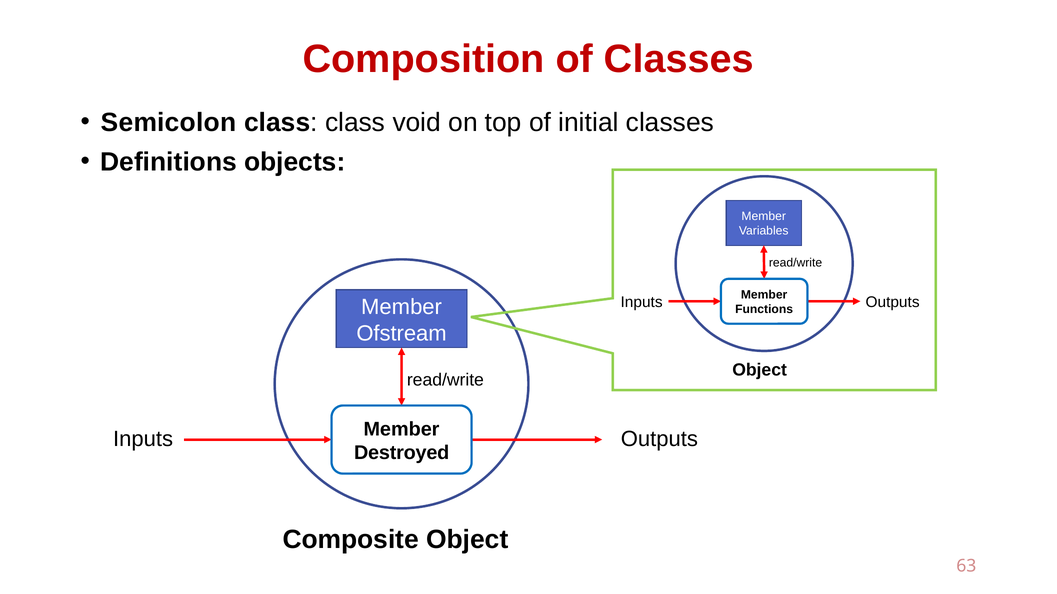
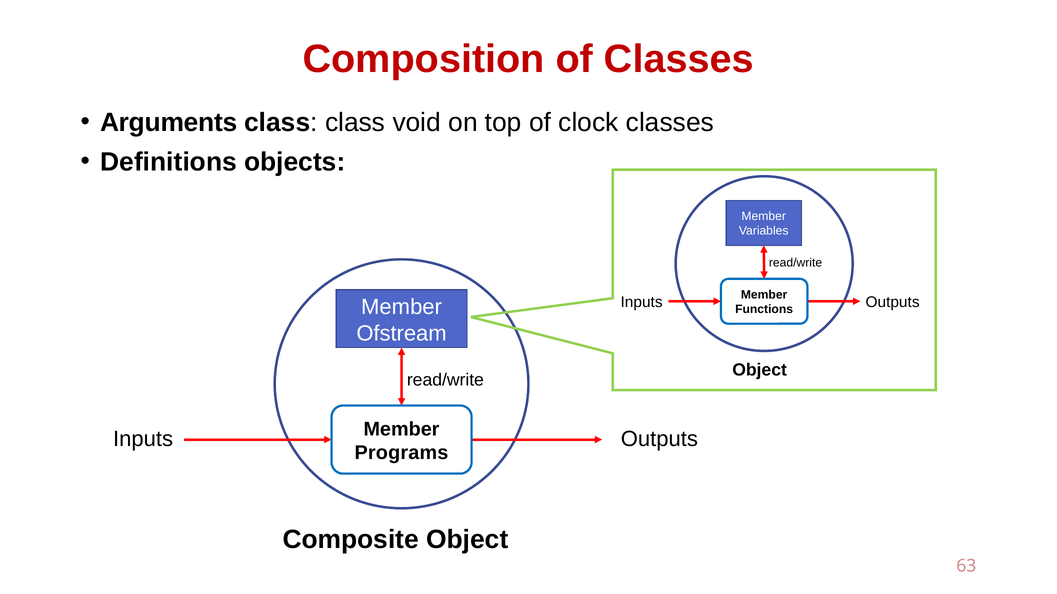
Semicolon: Semicolon -> Arguments
initial: initial -> clock
Destroyed: Destroyed -> Programs
